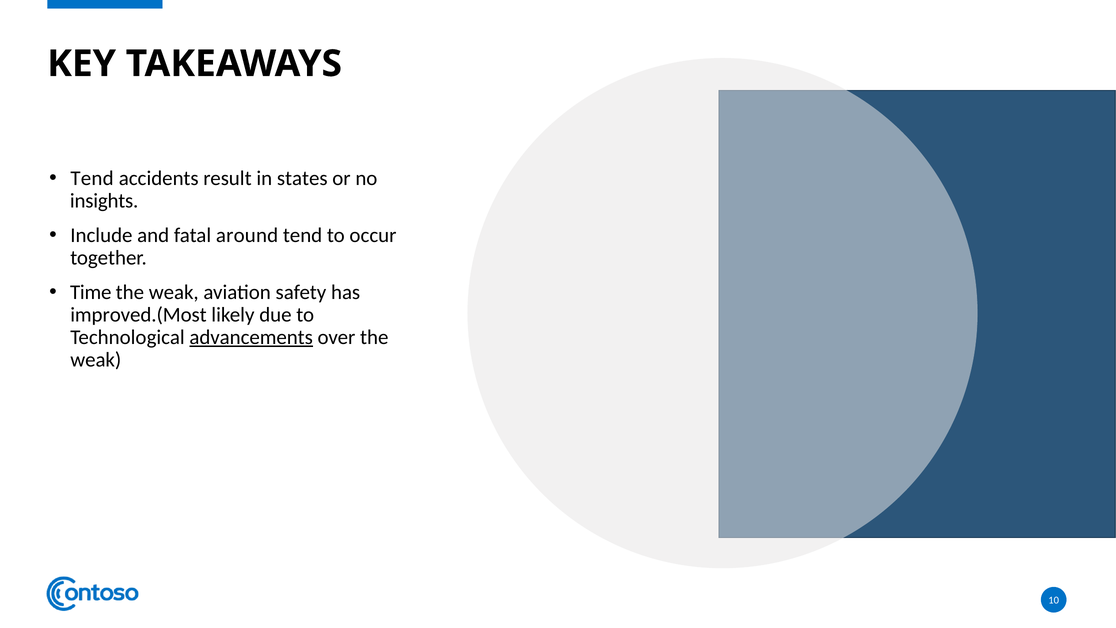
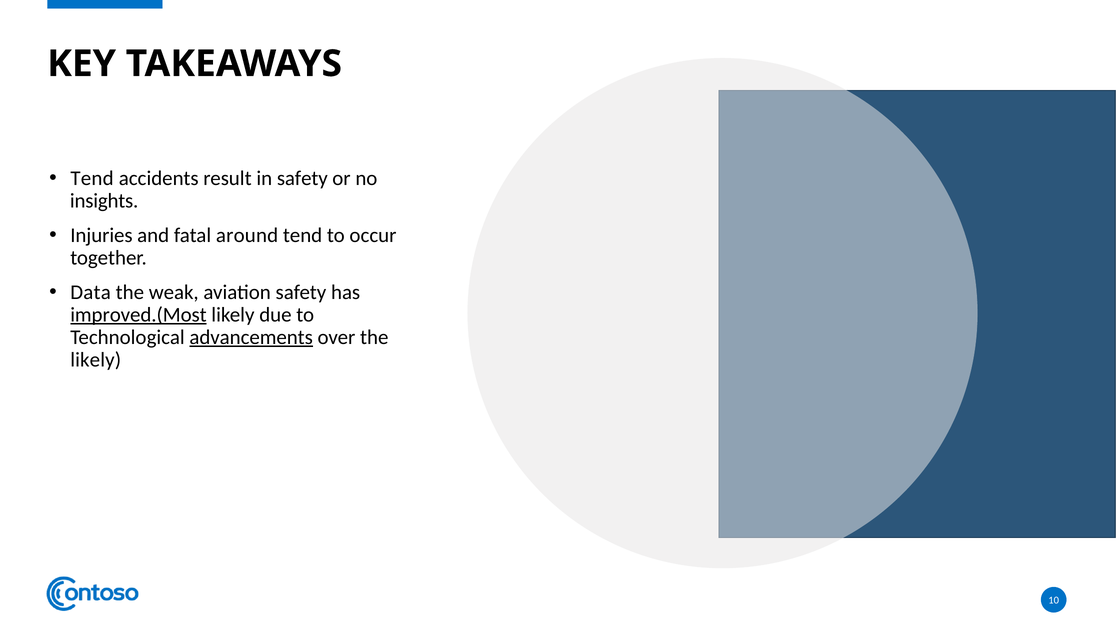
in states: states -> safety
Include: Include -> Injuries
Time: Time -> Data
improved.(Most underline: none -> present
weak at (96, 360): weak -> likely
